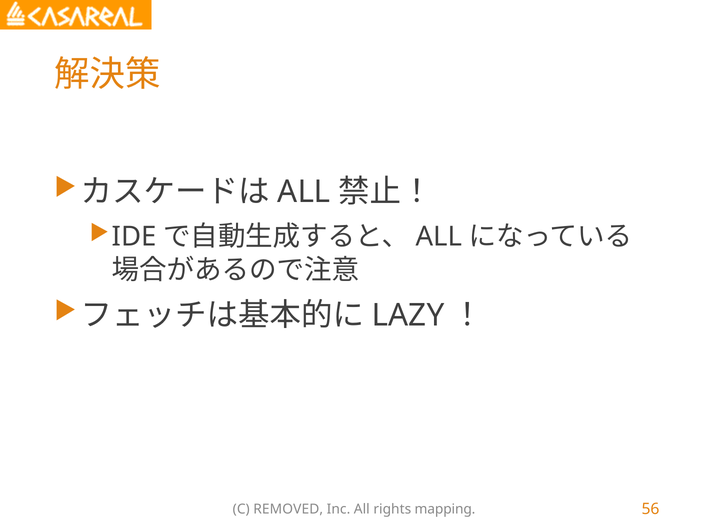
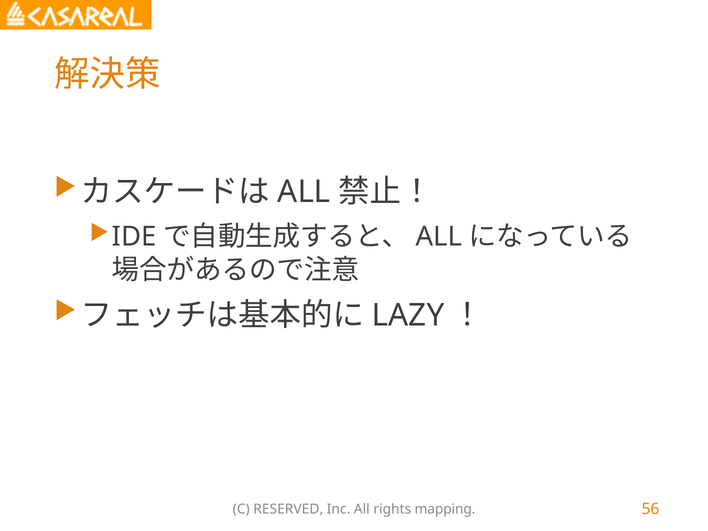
REMOVED: REMOVED -> RESERVED
